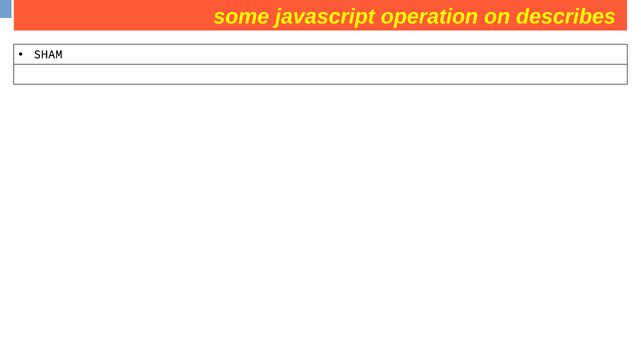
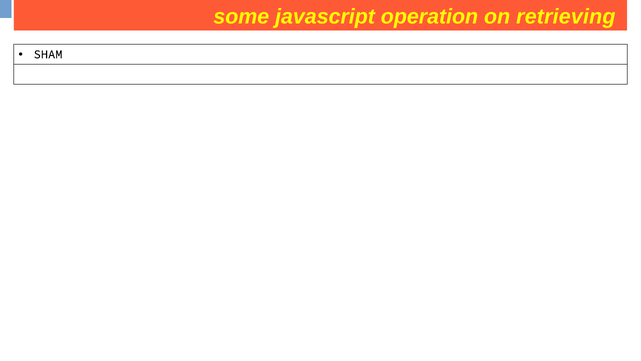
describes: describes -> retrieving
